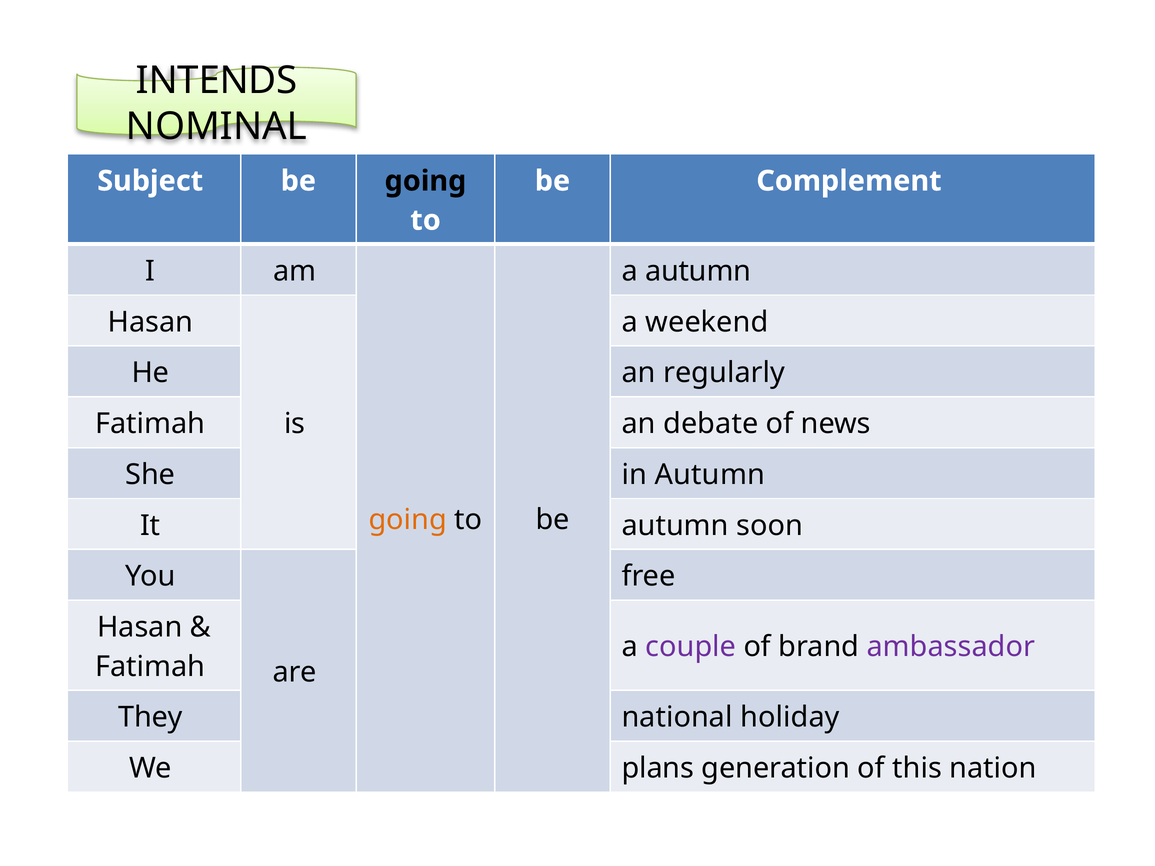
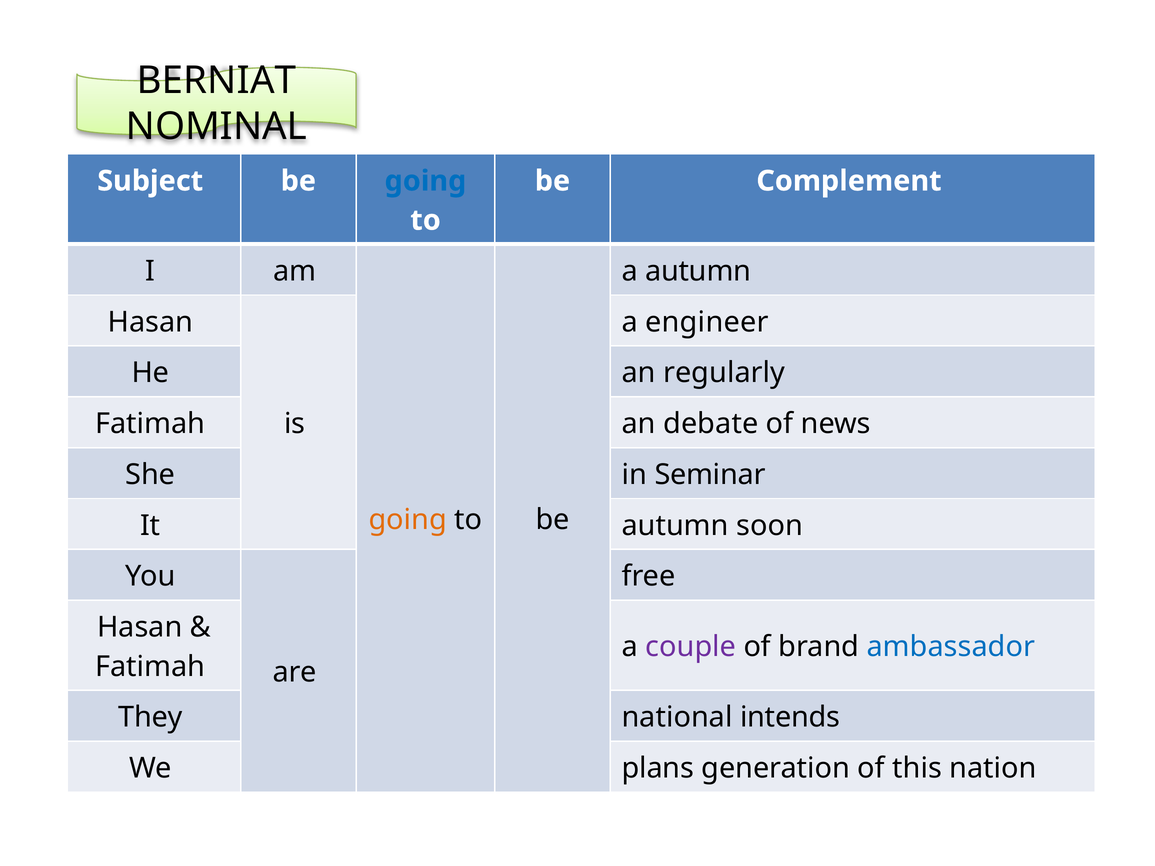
INTENDS: INTENDS -> BERNIAT
going at (425, 181) colour: black -> blue
weekend: weekend -> engineer
in Autumn: Autumn -> Seminar
ambassador colour: purple -> blue
holiday: holiday -> intends
